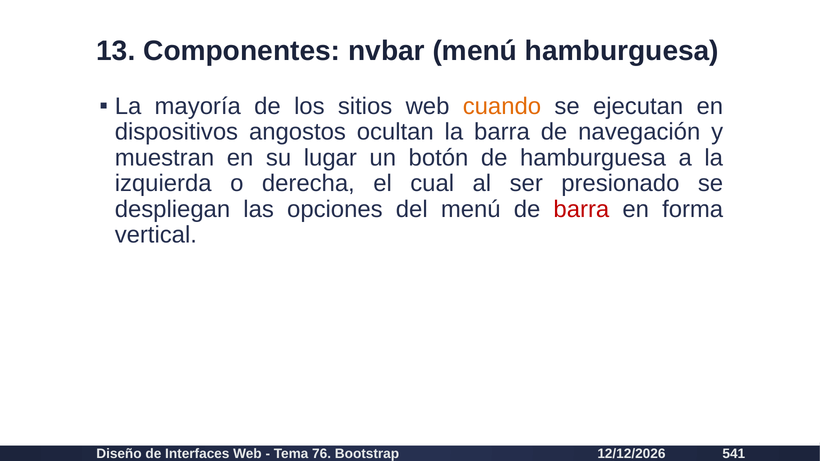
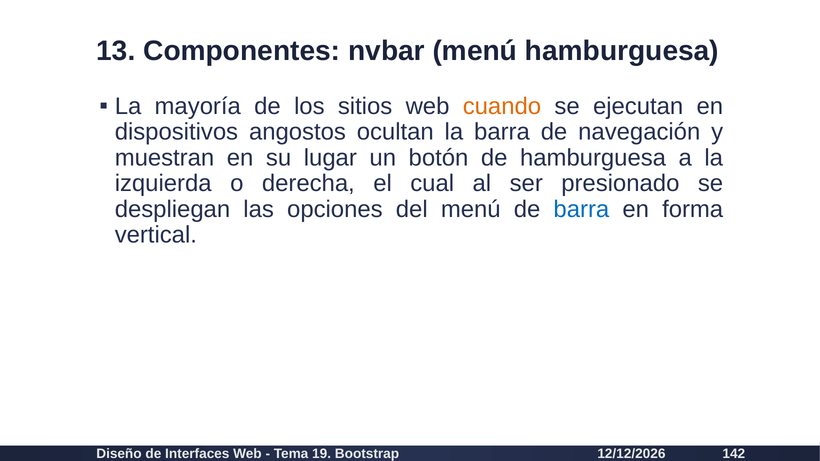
barra at (581, 209) colour: red -> blue
76: 76 -> 19
541: 541 -> 142
